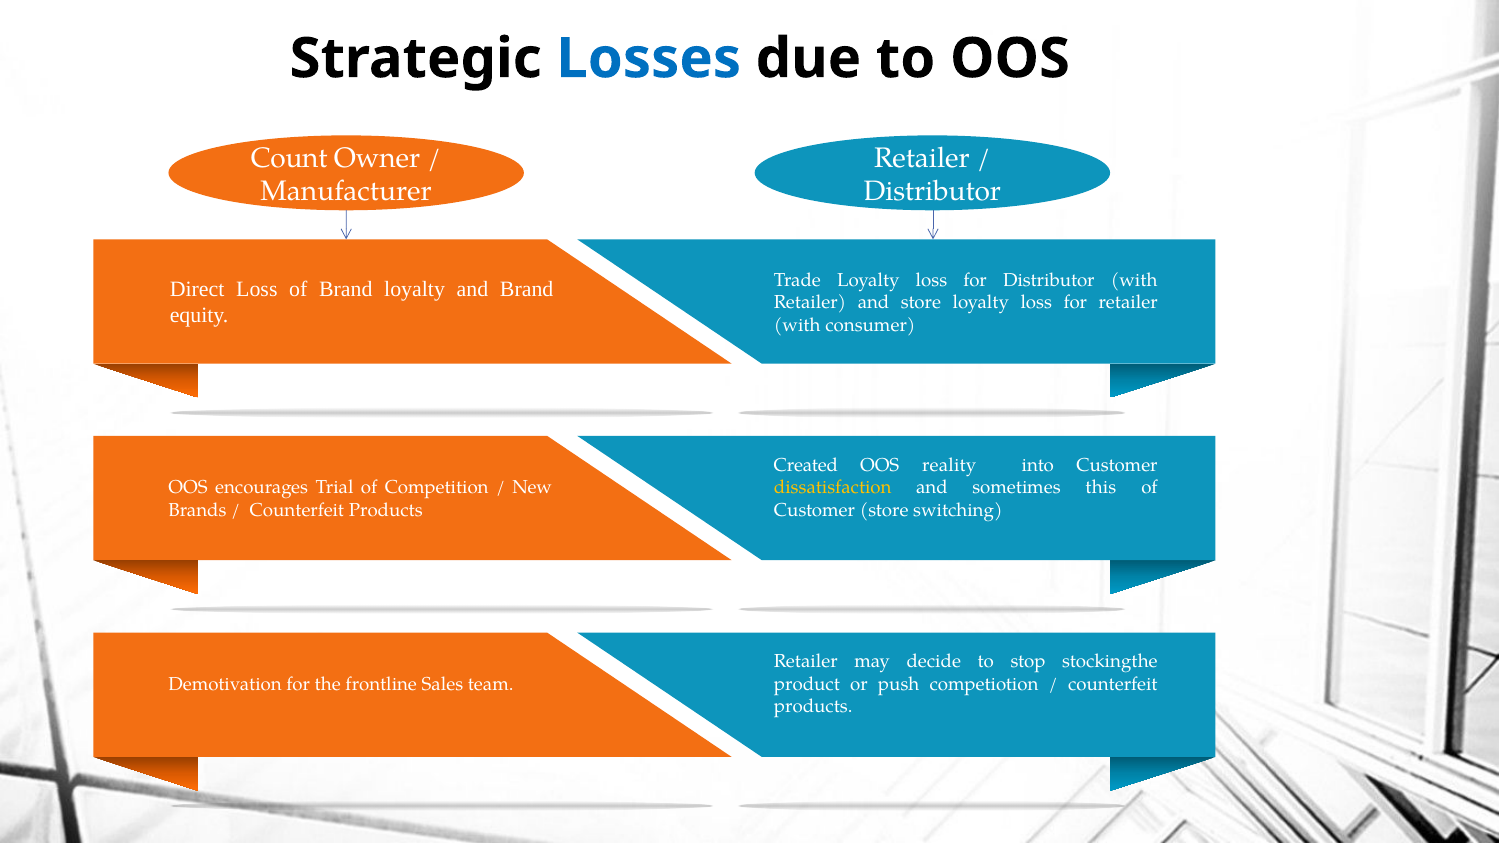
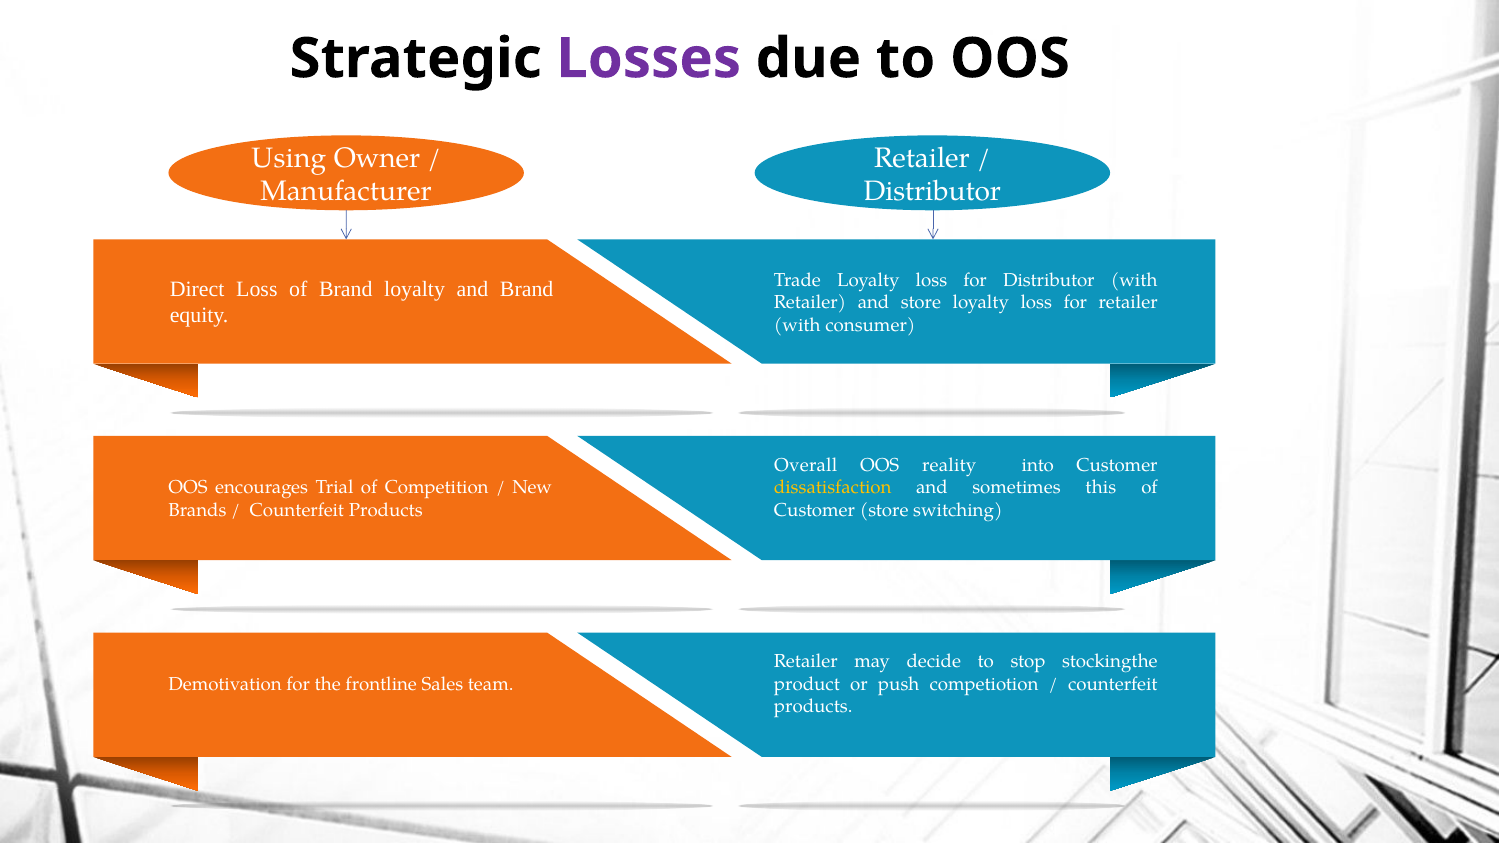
Losses colour: blue -> purple
Count: Count -> Using
Created: Created -> Overall
